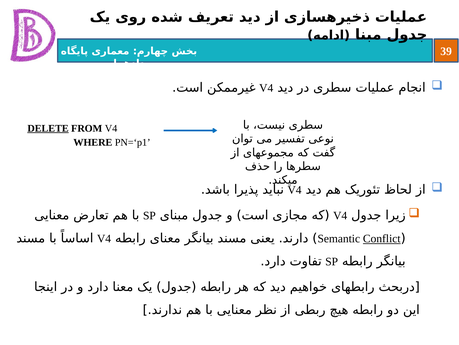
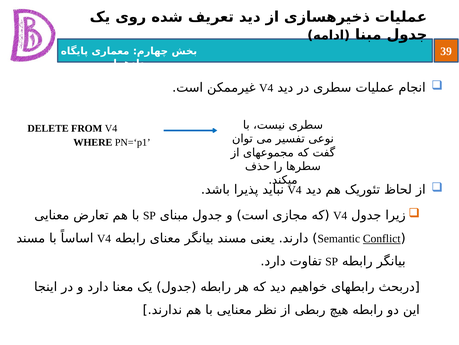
DELETE underline: present -> none
